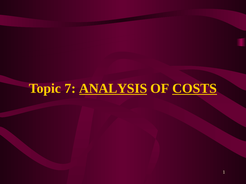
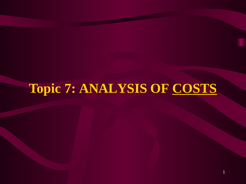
ANALYSIS underline: present -> none
